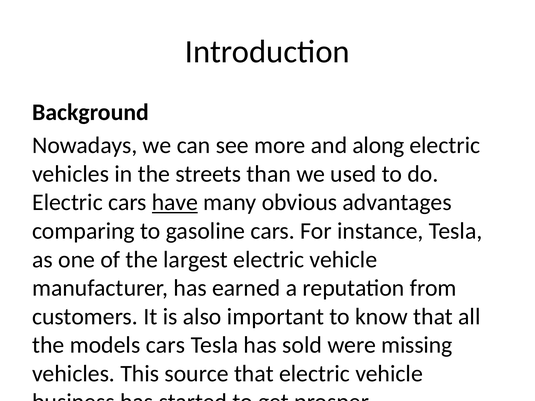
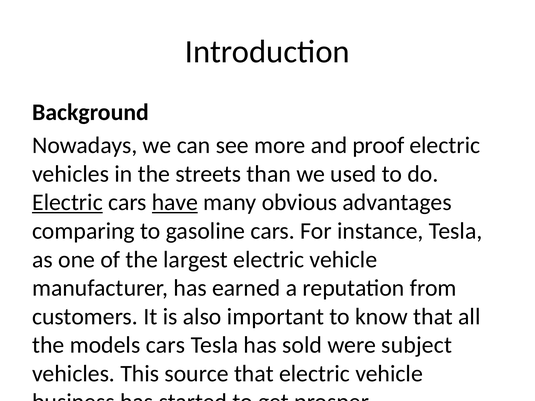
along: along -> proof
Electric at (67, 203) underline: none -> present
missing: missing -> subject
